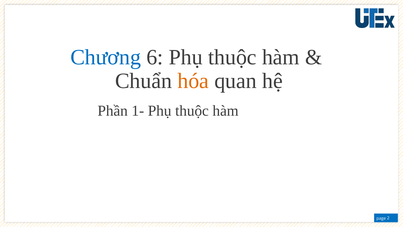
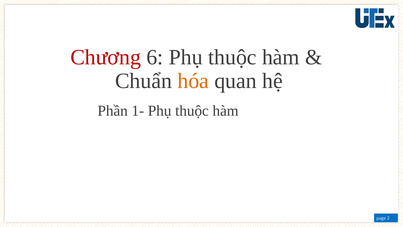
Chương colour: blue -> red
